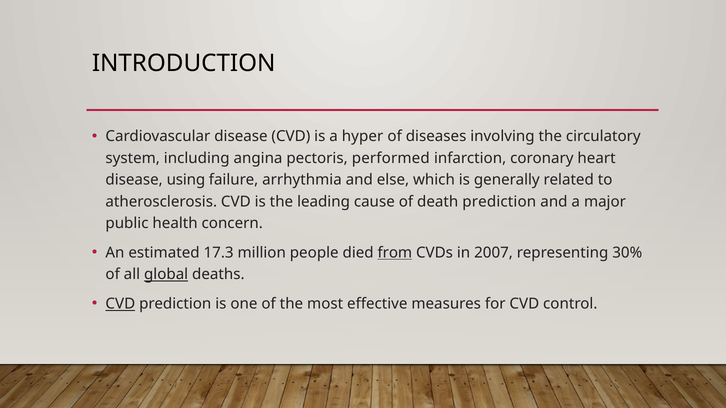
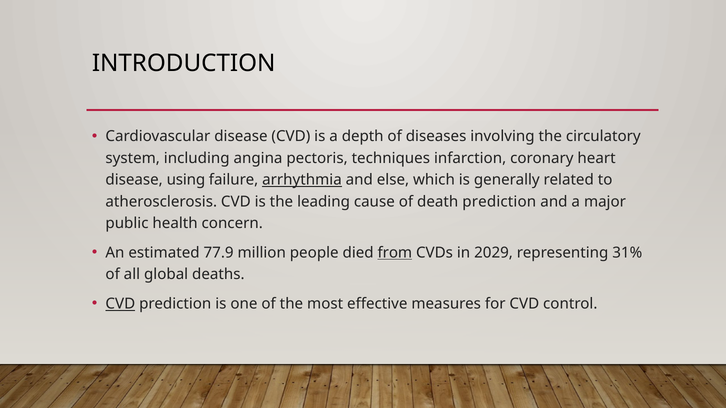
hyper: hyper -> depth
performed: performed -> techniques
arrhythmia underline: none -> present
17.3: 17.3 -> 77.9
2007: 2007 -> 2029
30%: 30% -> 31%
global underline: present -> none
